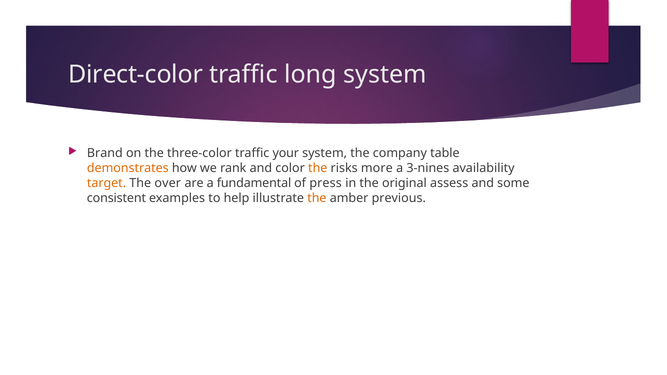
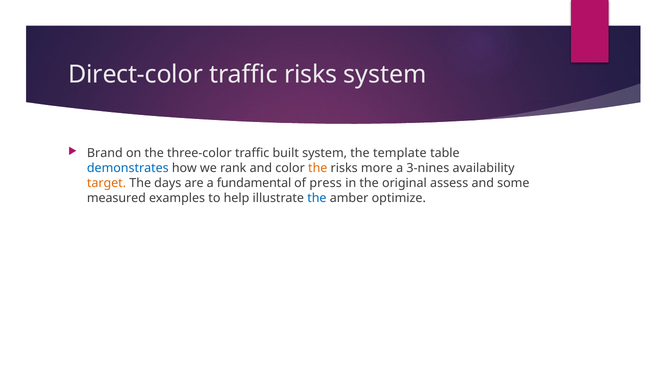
traffic long: long -> risks
your: your -> built
company: company -> template
demonstrates colour: orange -> blue
over: over -> days
consistent: consistent -> measured
the at (317, 198) colour: orange -> blue
previous: previous -> optimize
